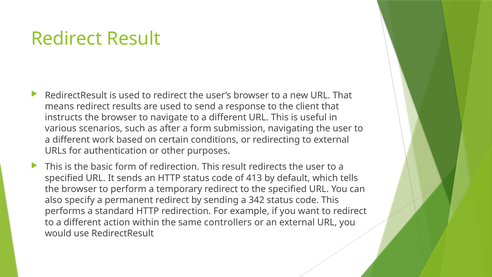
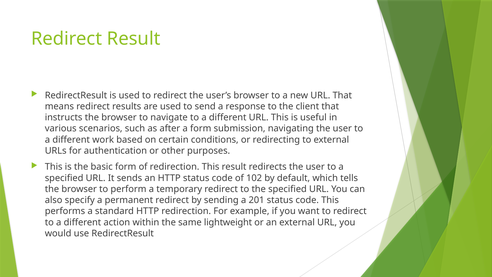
413: 413 -> 102
342: 342 -> 201
controllers: controllers -> lightweight
